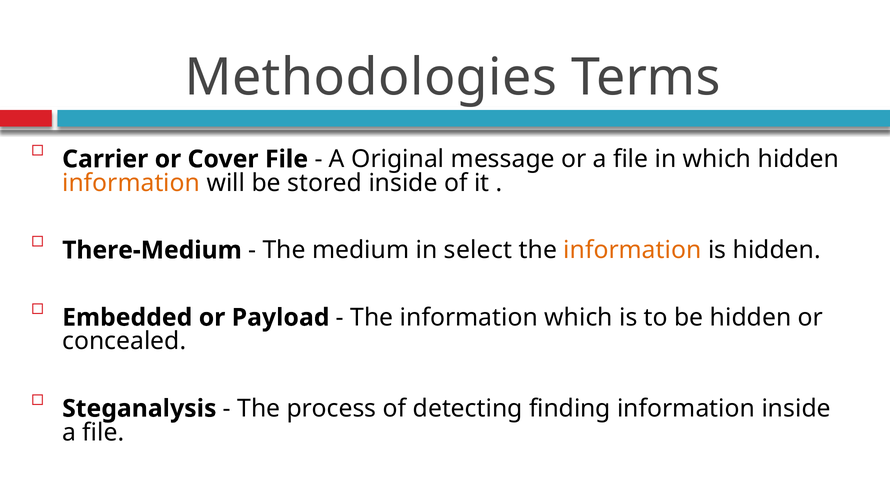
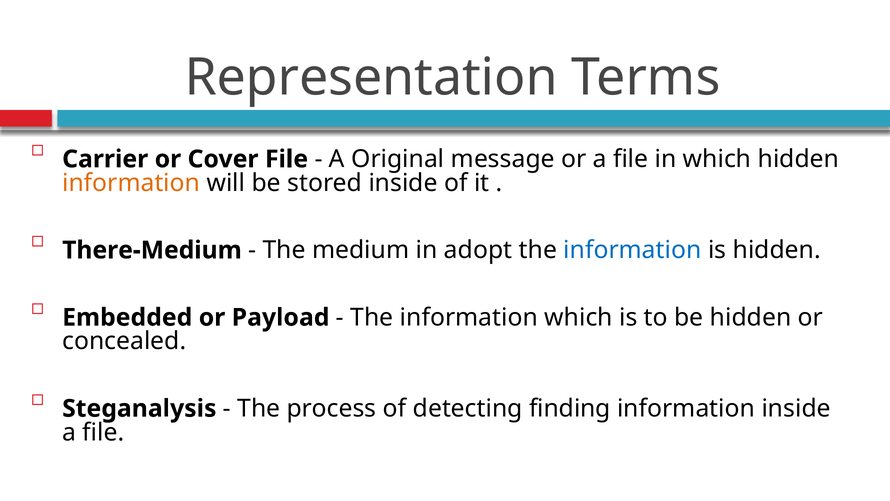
Methodologies: Methodologies -> Representation
select: select -> adopt
information at (632, 250) colour: orange -> blue
